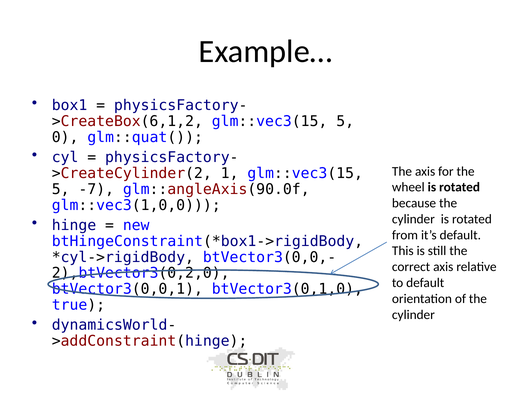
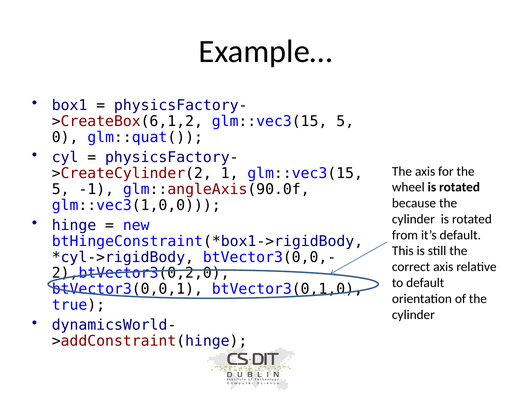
-7: -7 -> -1
